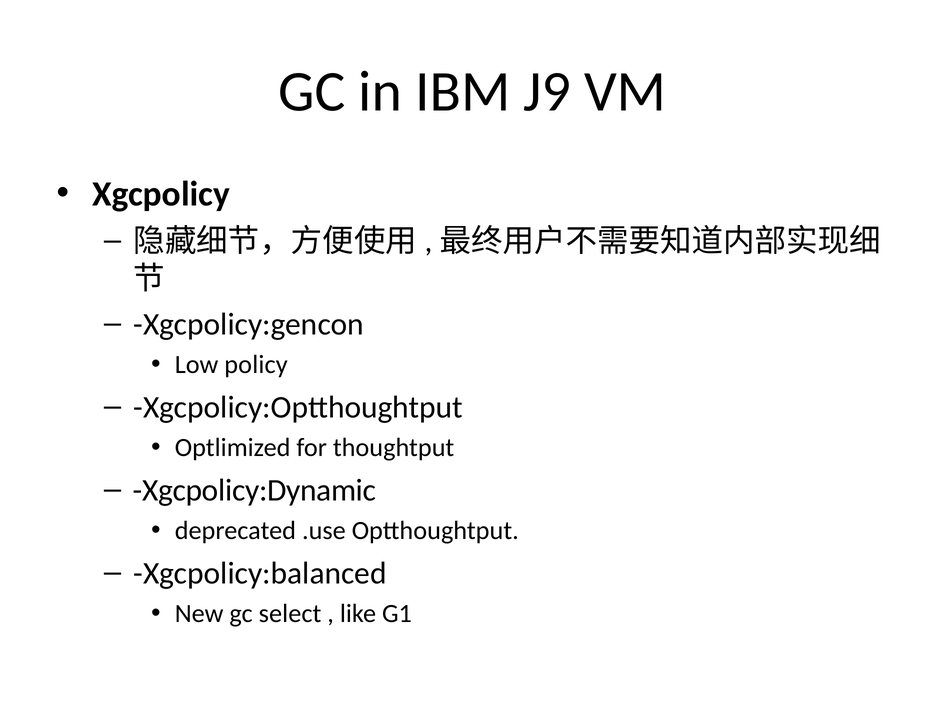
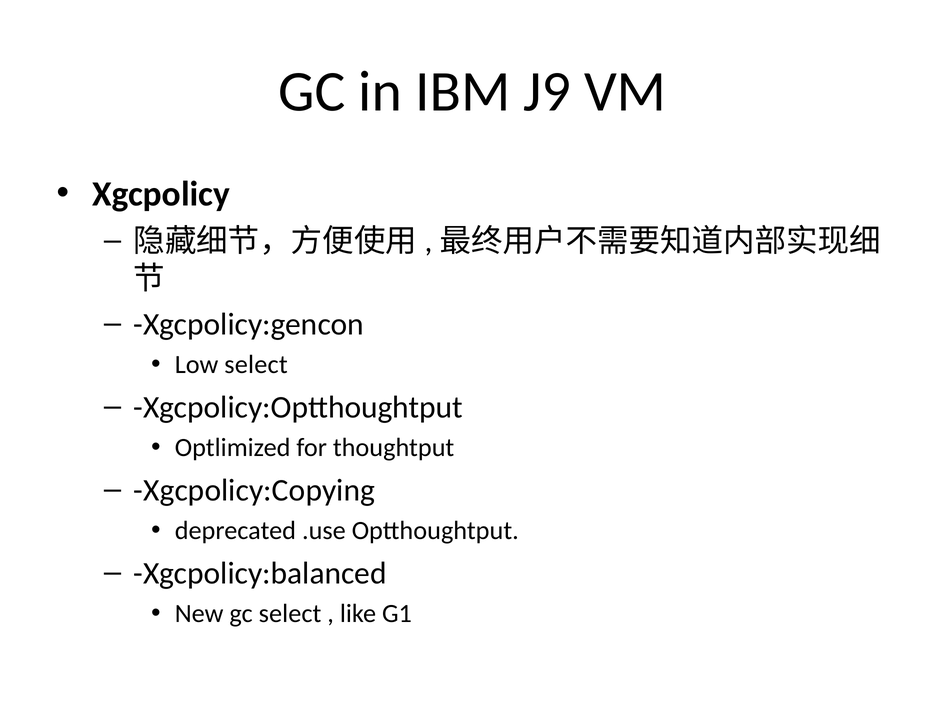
Low policy: policy -> select
Xgcpolicy:Dynamic: Xgcpolicy:Dynamic -> Xgcpolicy:Copying
